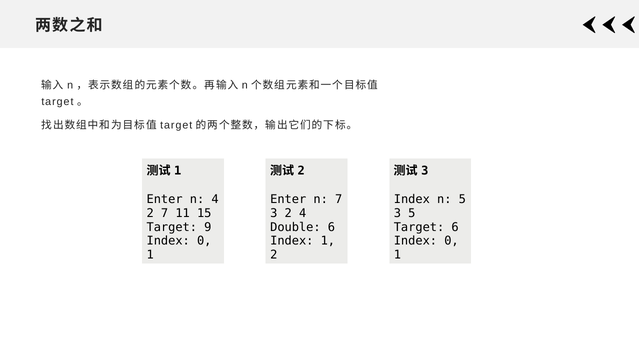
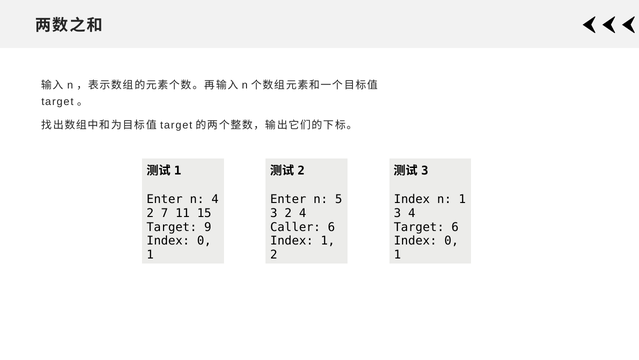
n 7: 7 -> 5
n 5: 5 -> 1
3 5: 5 -> 4
Double: Double -> Caller
